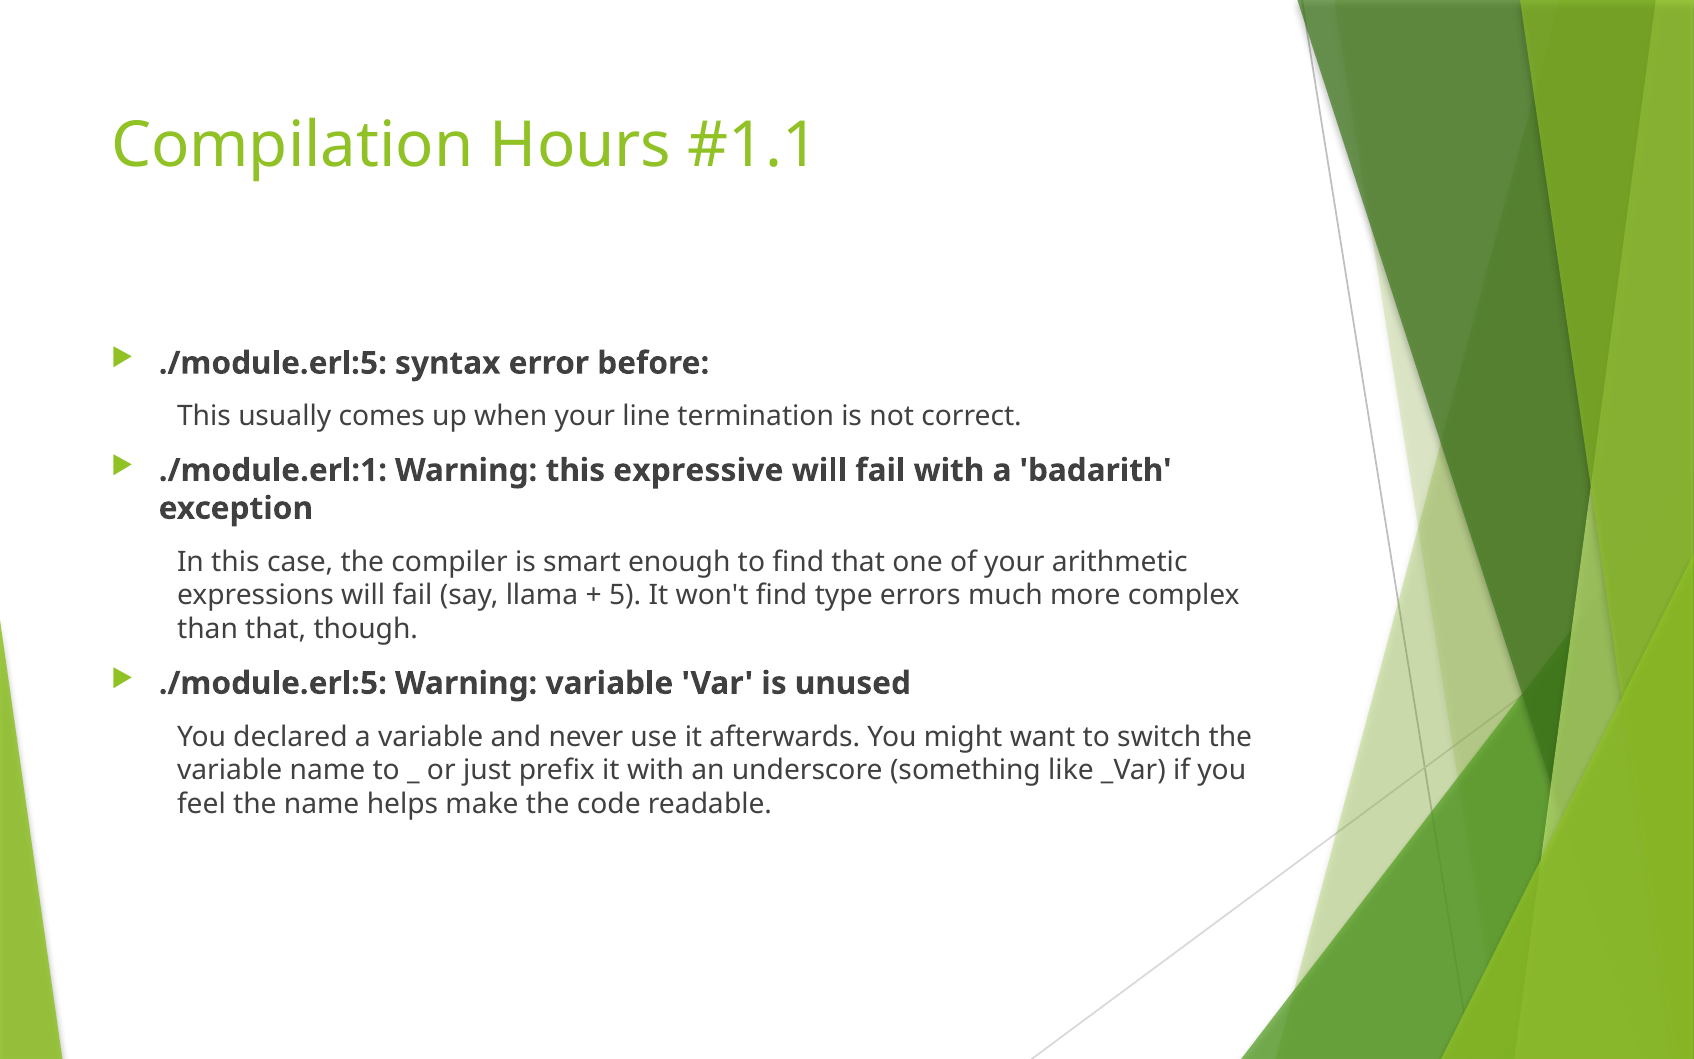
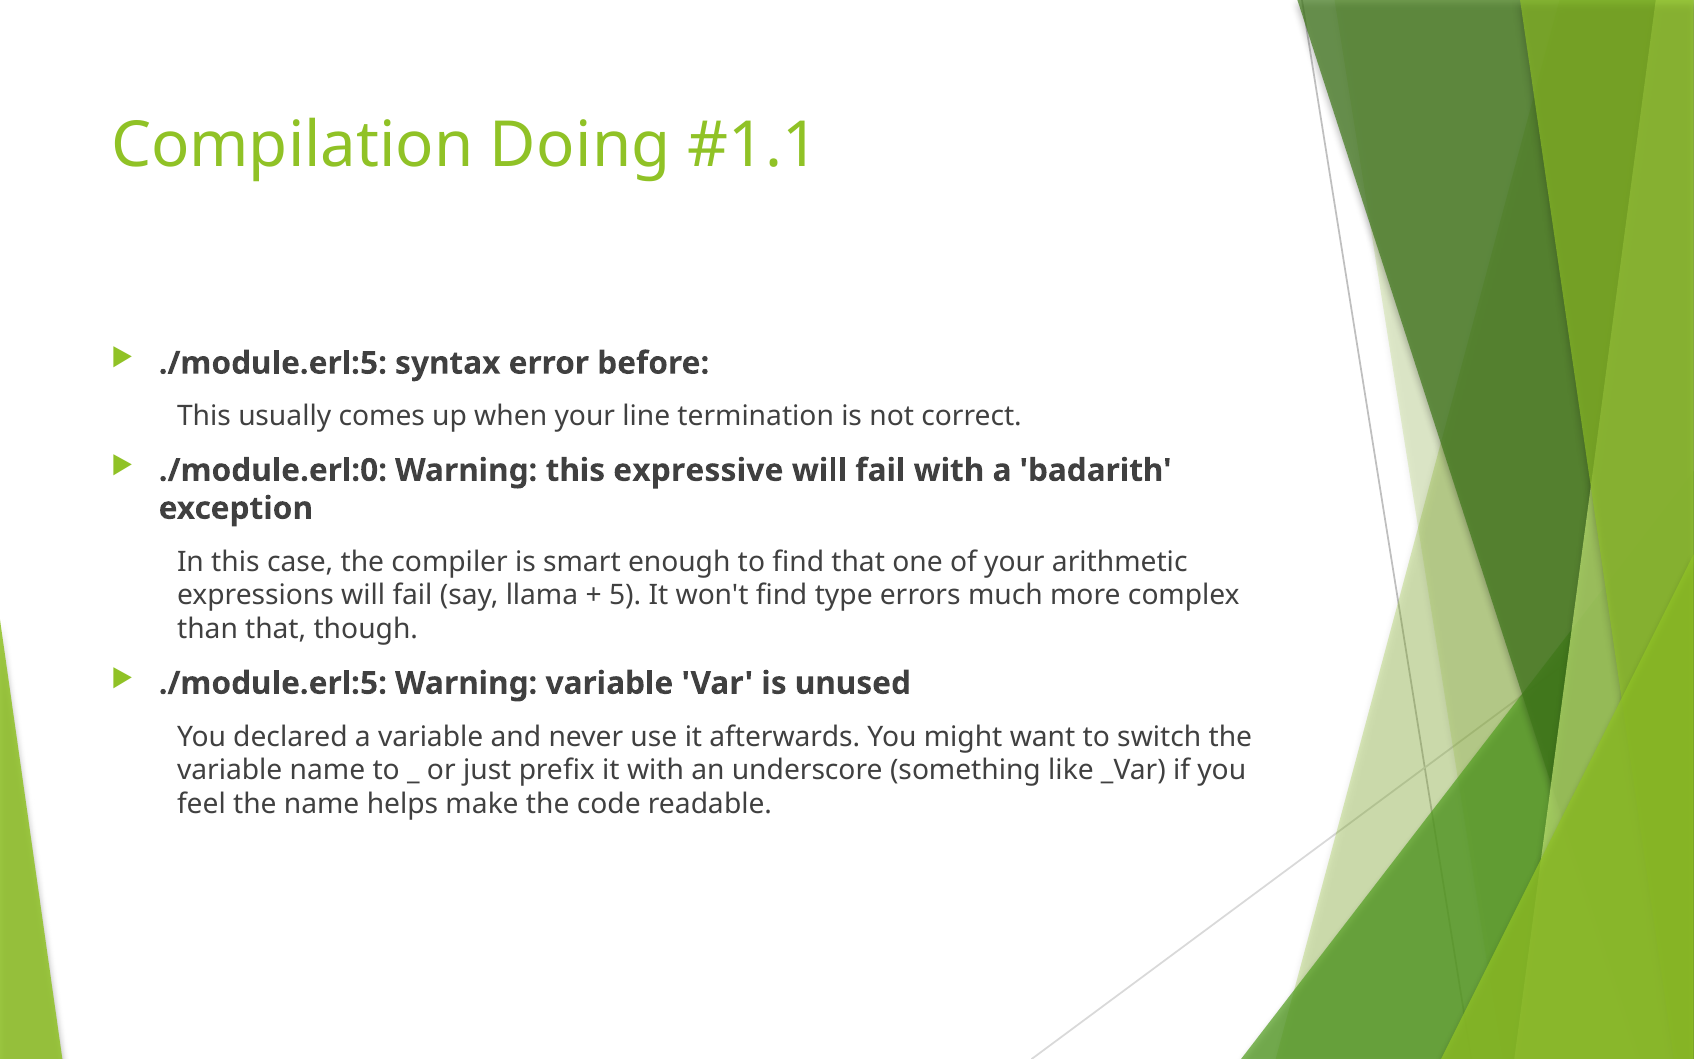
Hours: Hours -> Doing
./module.erl:1: ./module.erl:1 -> ./module.erl:0
